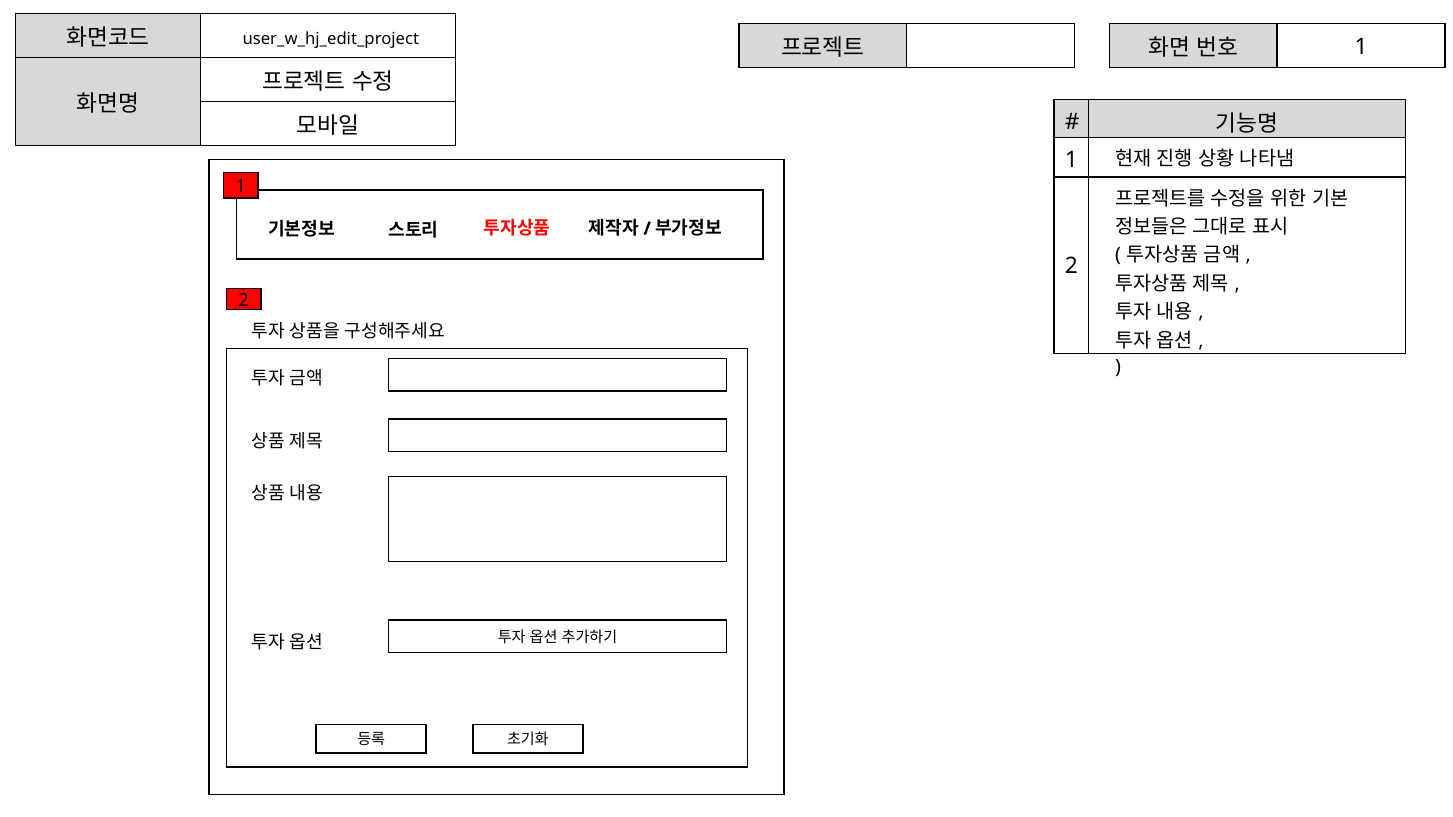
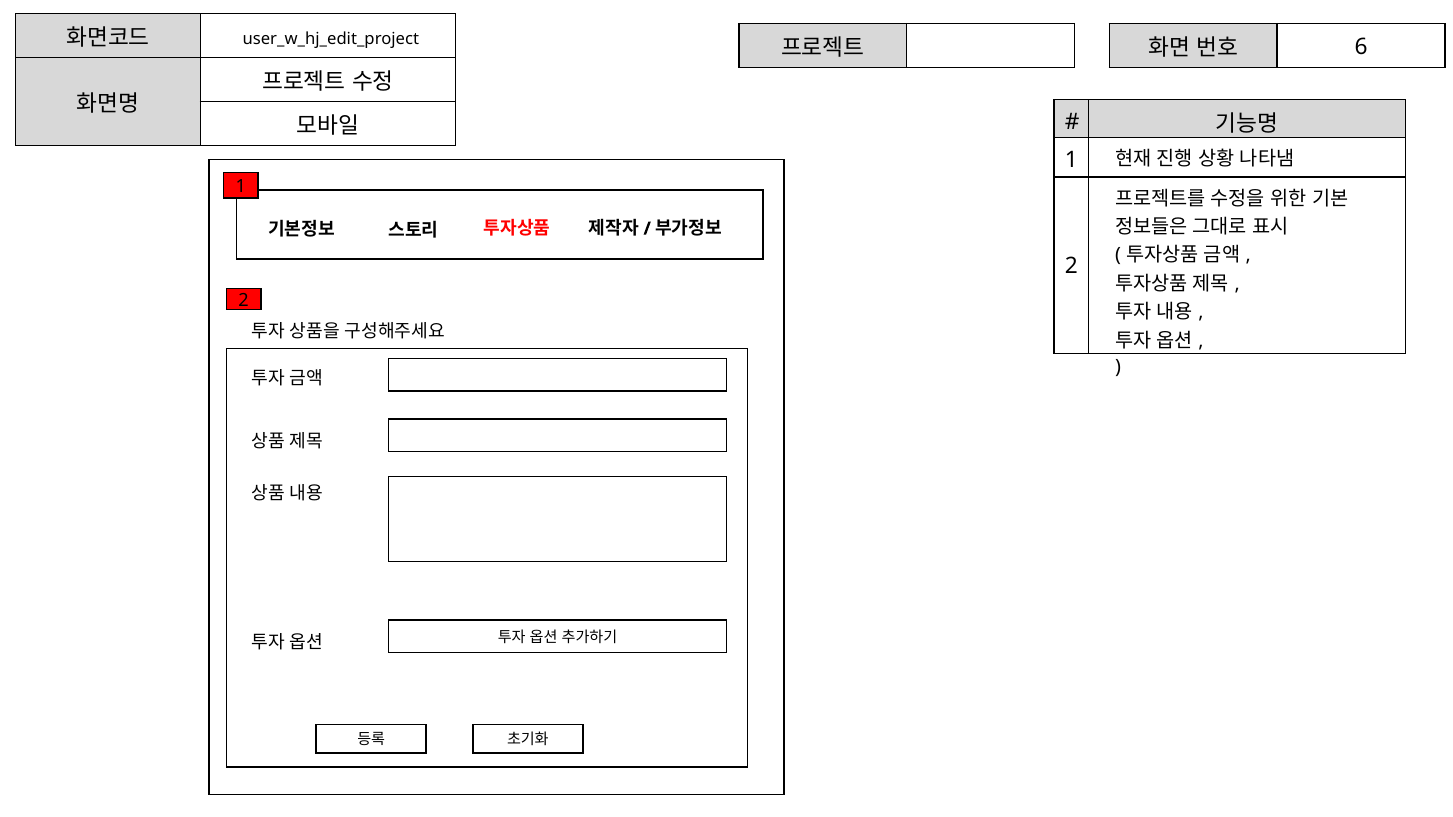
1 at (1361, 47): 1 -> 6
